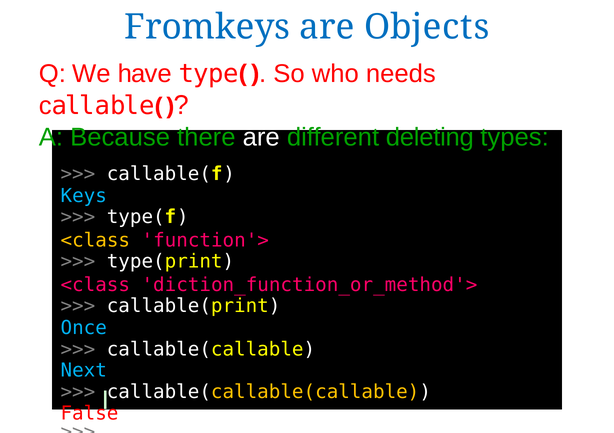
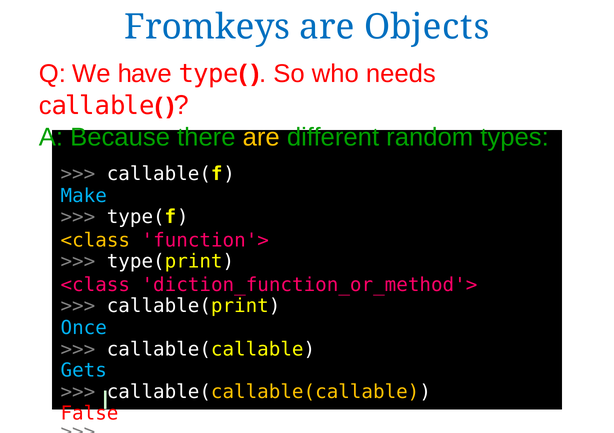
are at (261, 137) colour: white -> yellow
deleting: deleting -> random
Keys: Keys -> Make
Next: Next -> Gets
